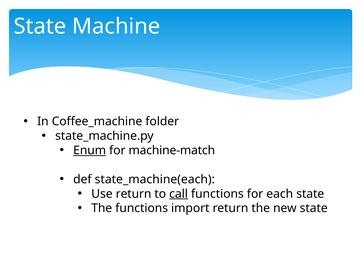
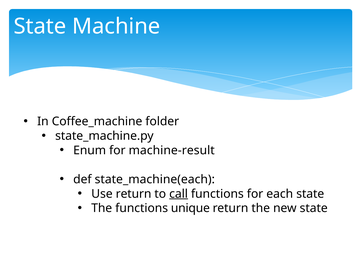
Enum underline: present -> none
machine-match: machine-match -> machine-result
import: import -> unique
